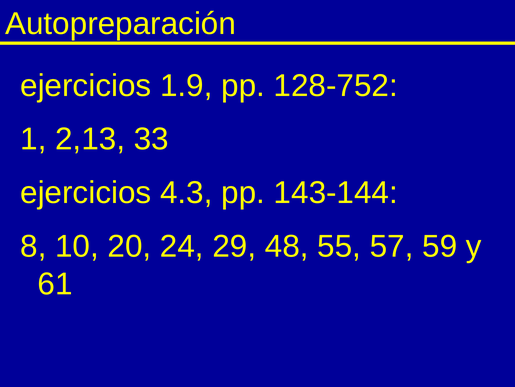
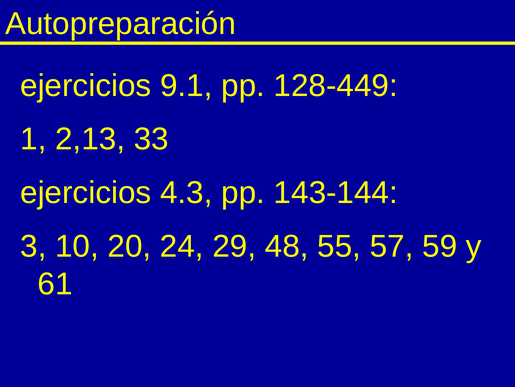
1.9: 1.9 -> 9.1
128-752: 128-752 -> 128-449
8: 8 -> 3
